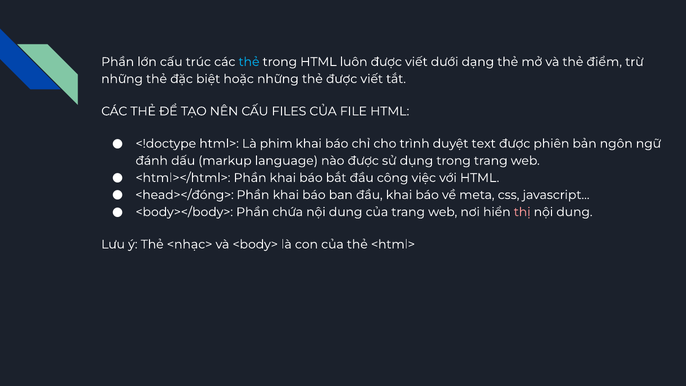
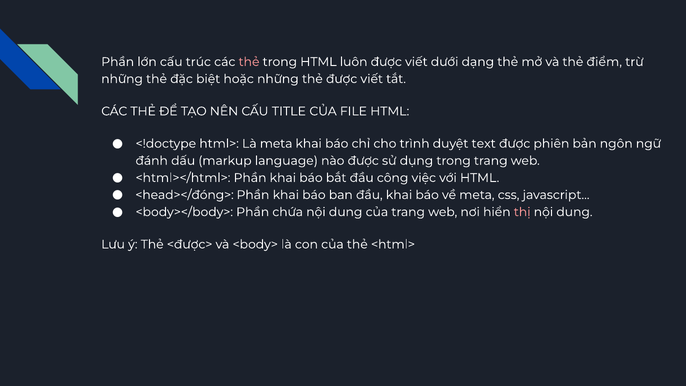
thẻ at (249, 62) colour: light blue -> pink
FILES: FILES -> TITLE
Là phim: phim -> meta
<nhạc>: <nhạc> -> <được>
